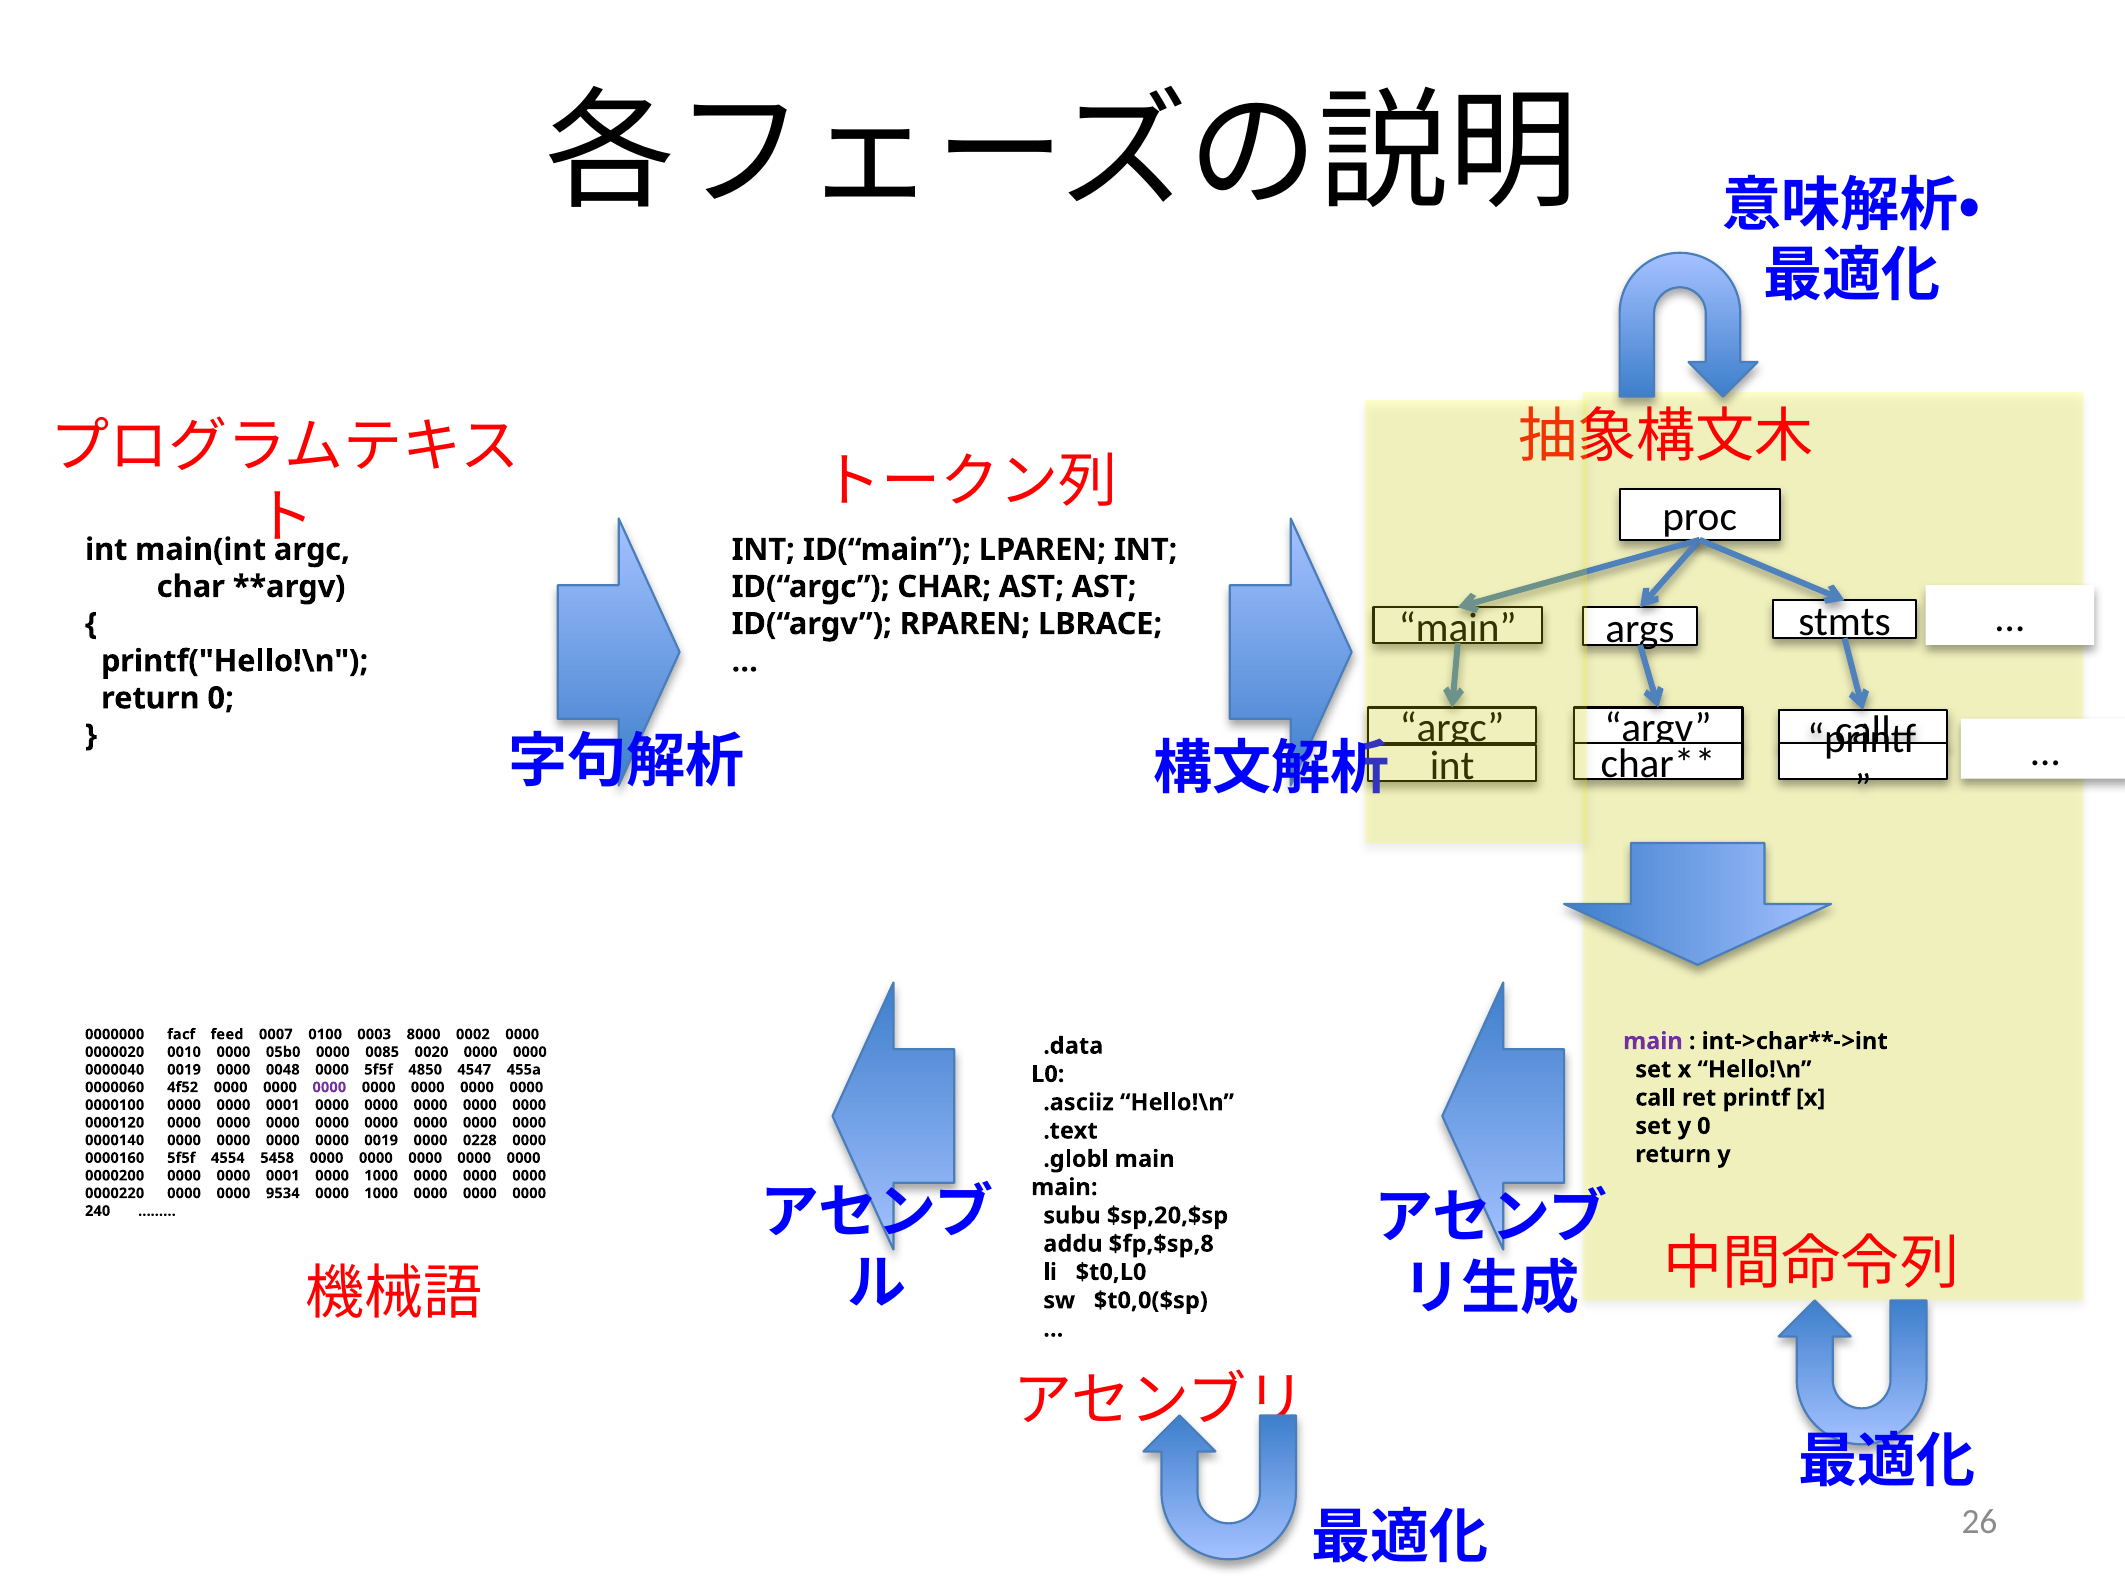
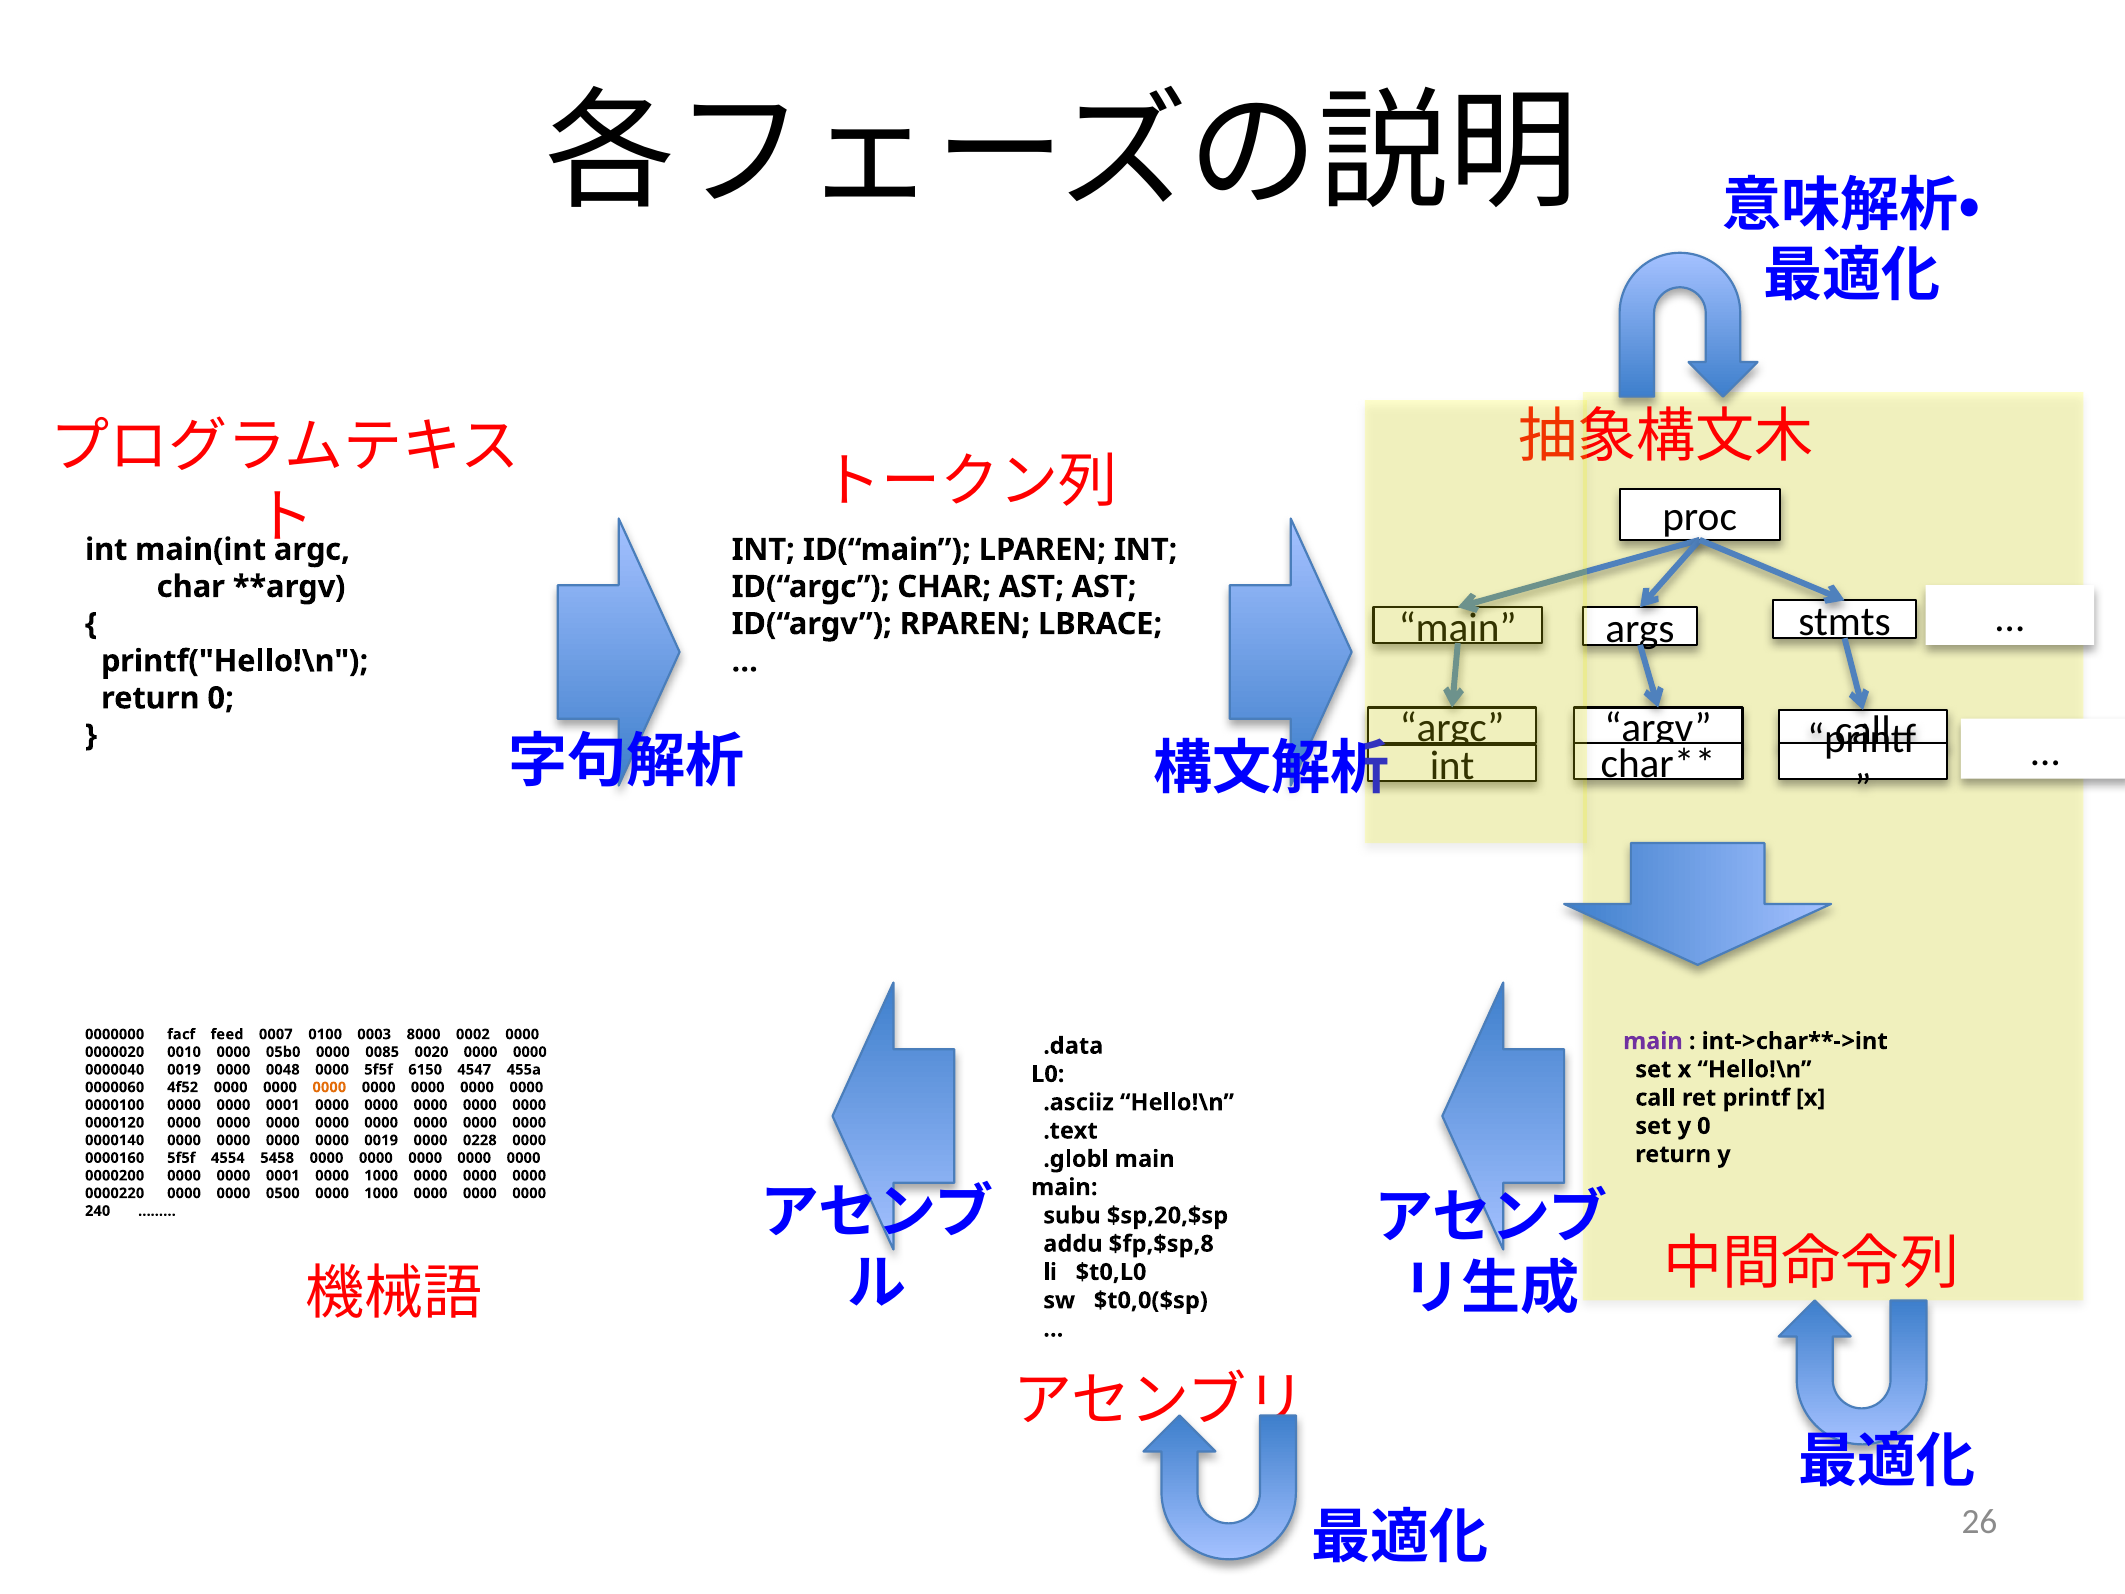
4850: 4850 -> 6150
0000 at (329, 1087) colour: purple -> orange
9534: 9534 -> 0500
